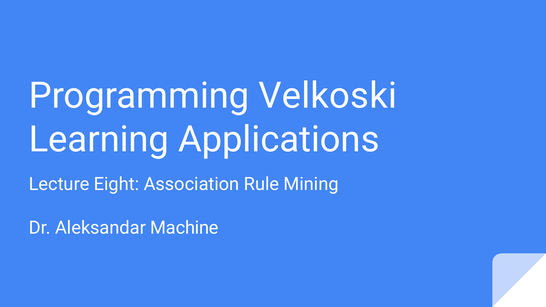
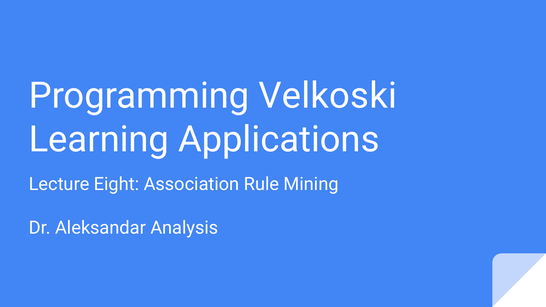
Machine: Machine -> Analysis
